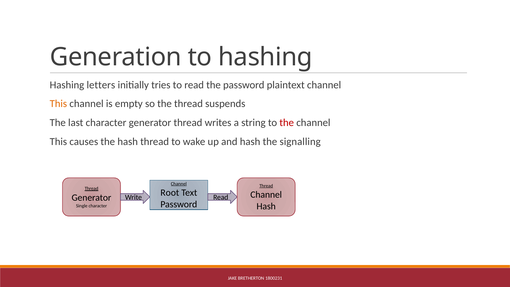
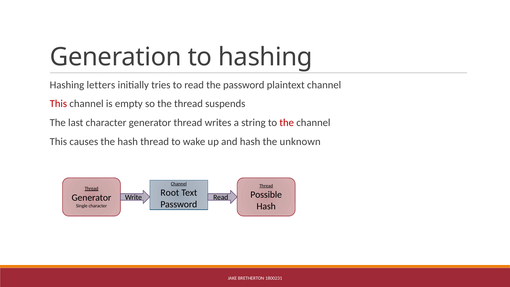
This at (58, 104) colour: orange -> red
signalling: signalling -> unknown
Channel at (266, 195): Channel -> Possible
